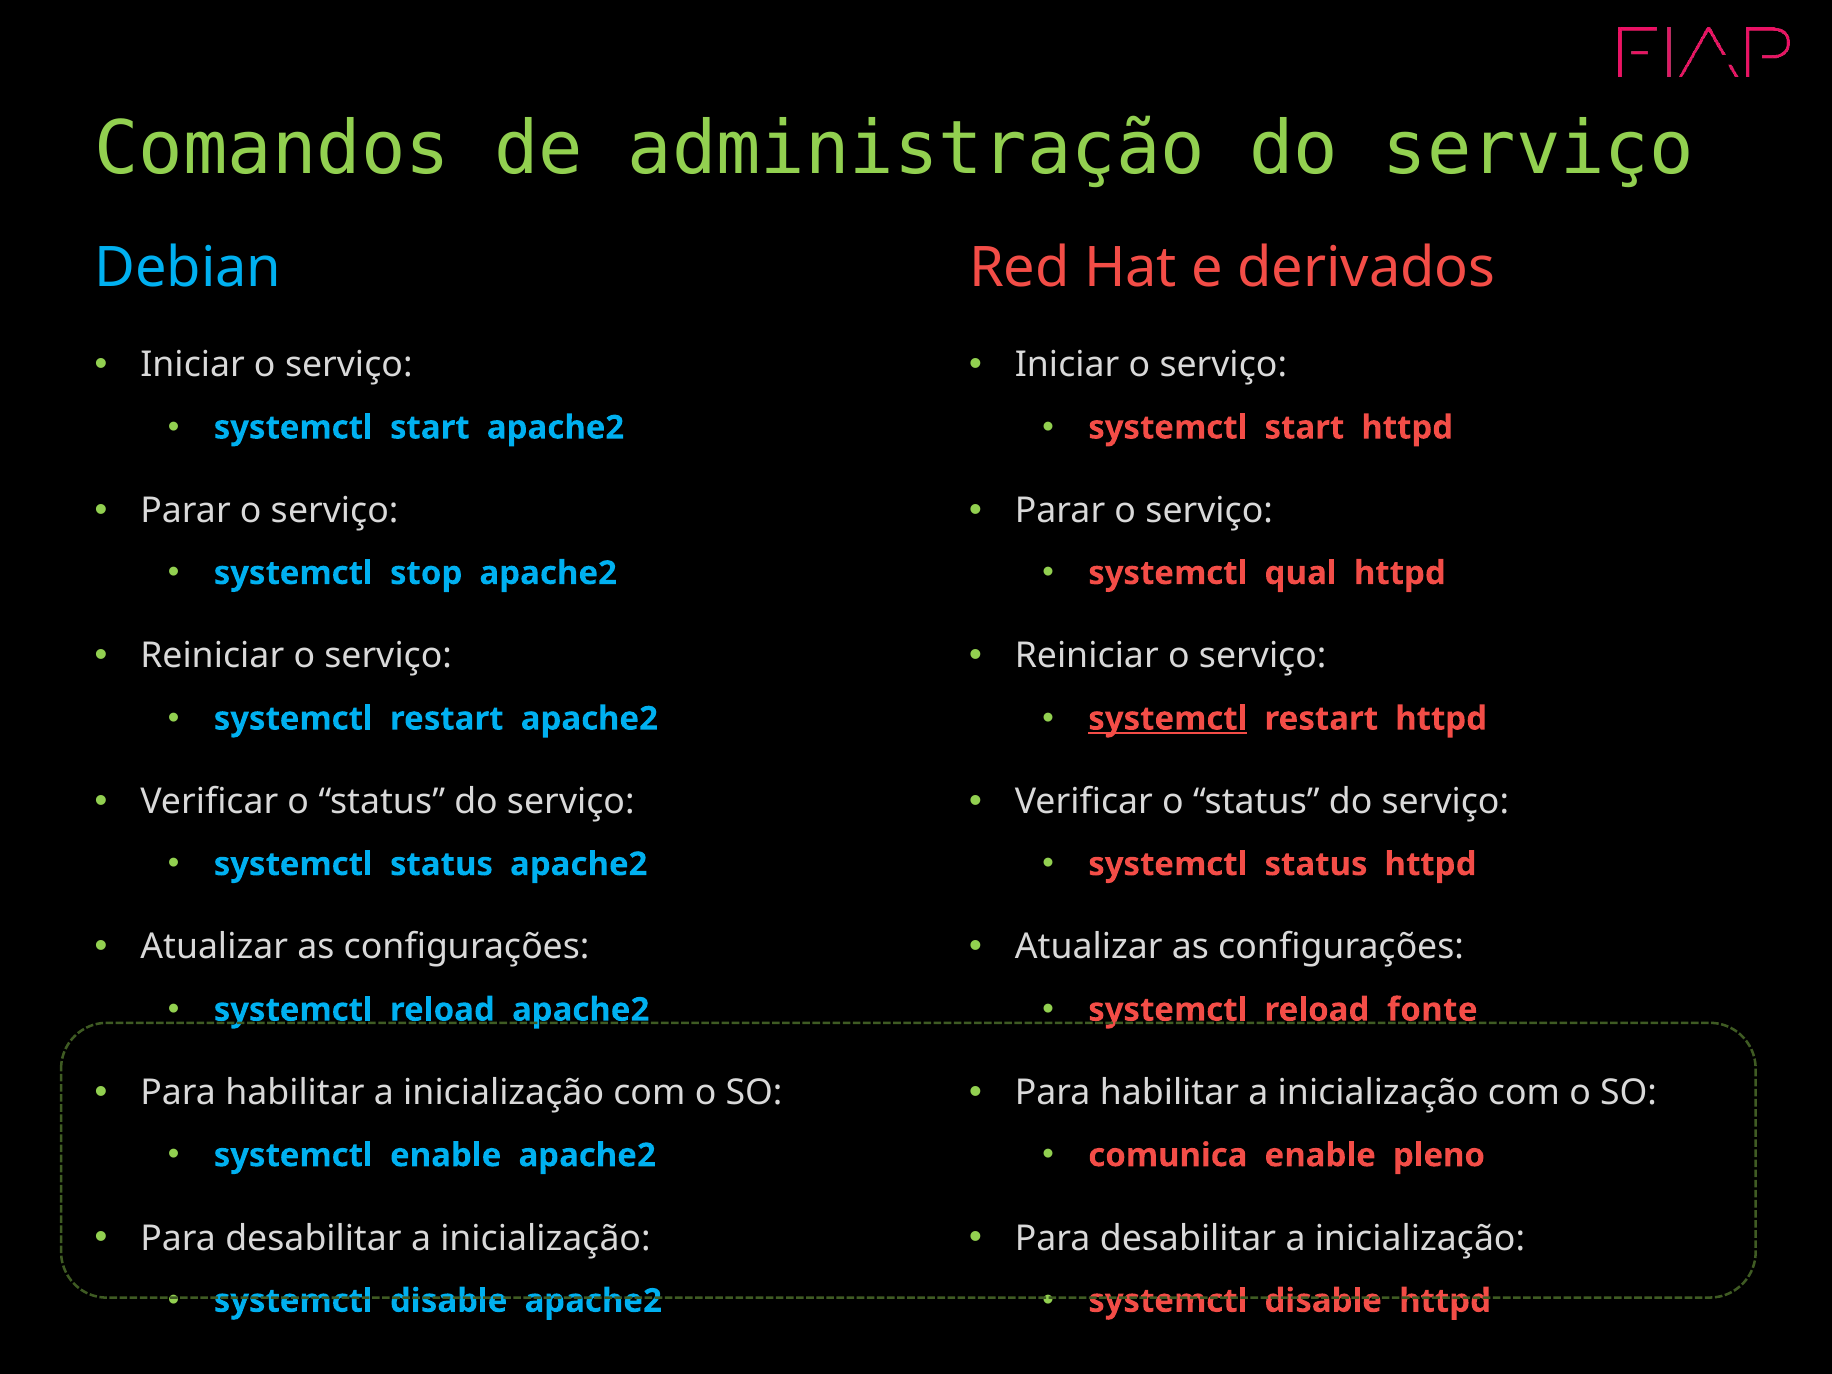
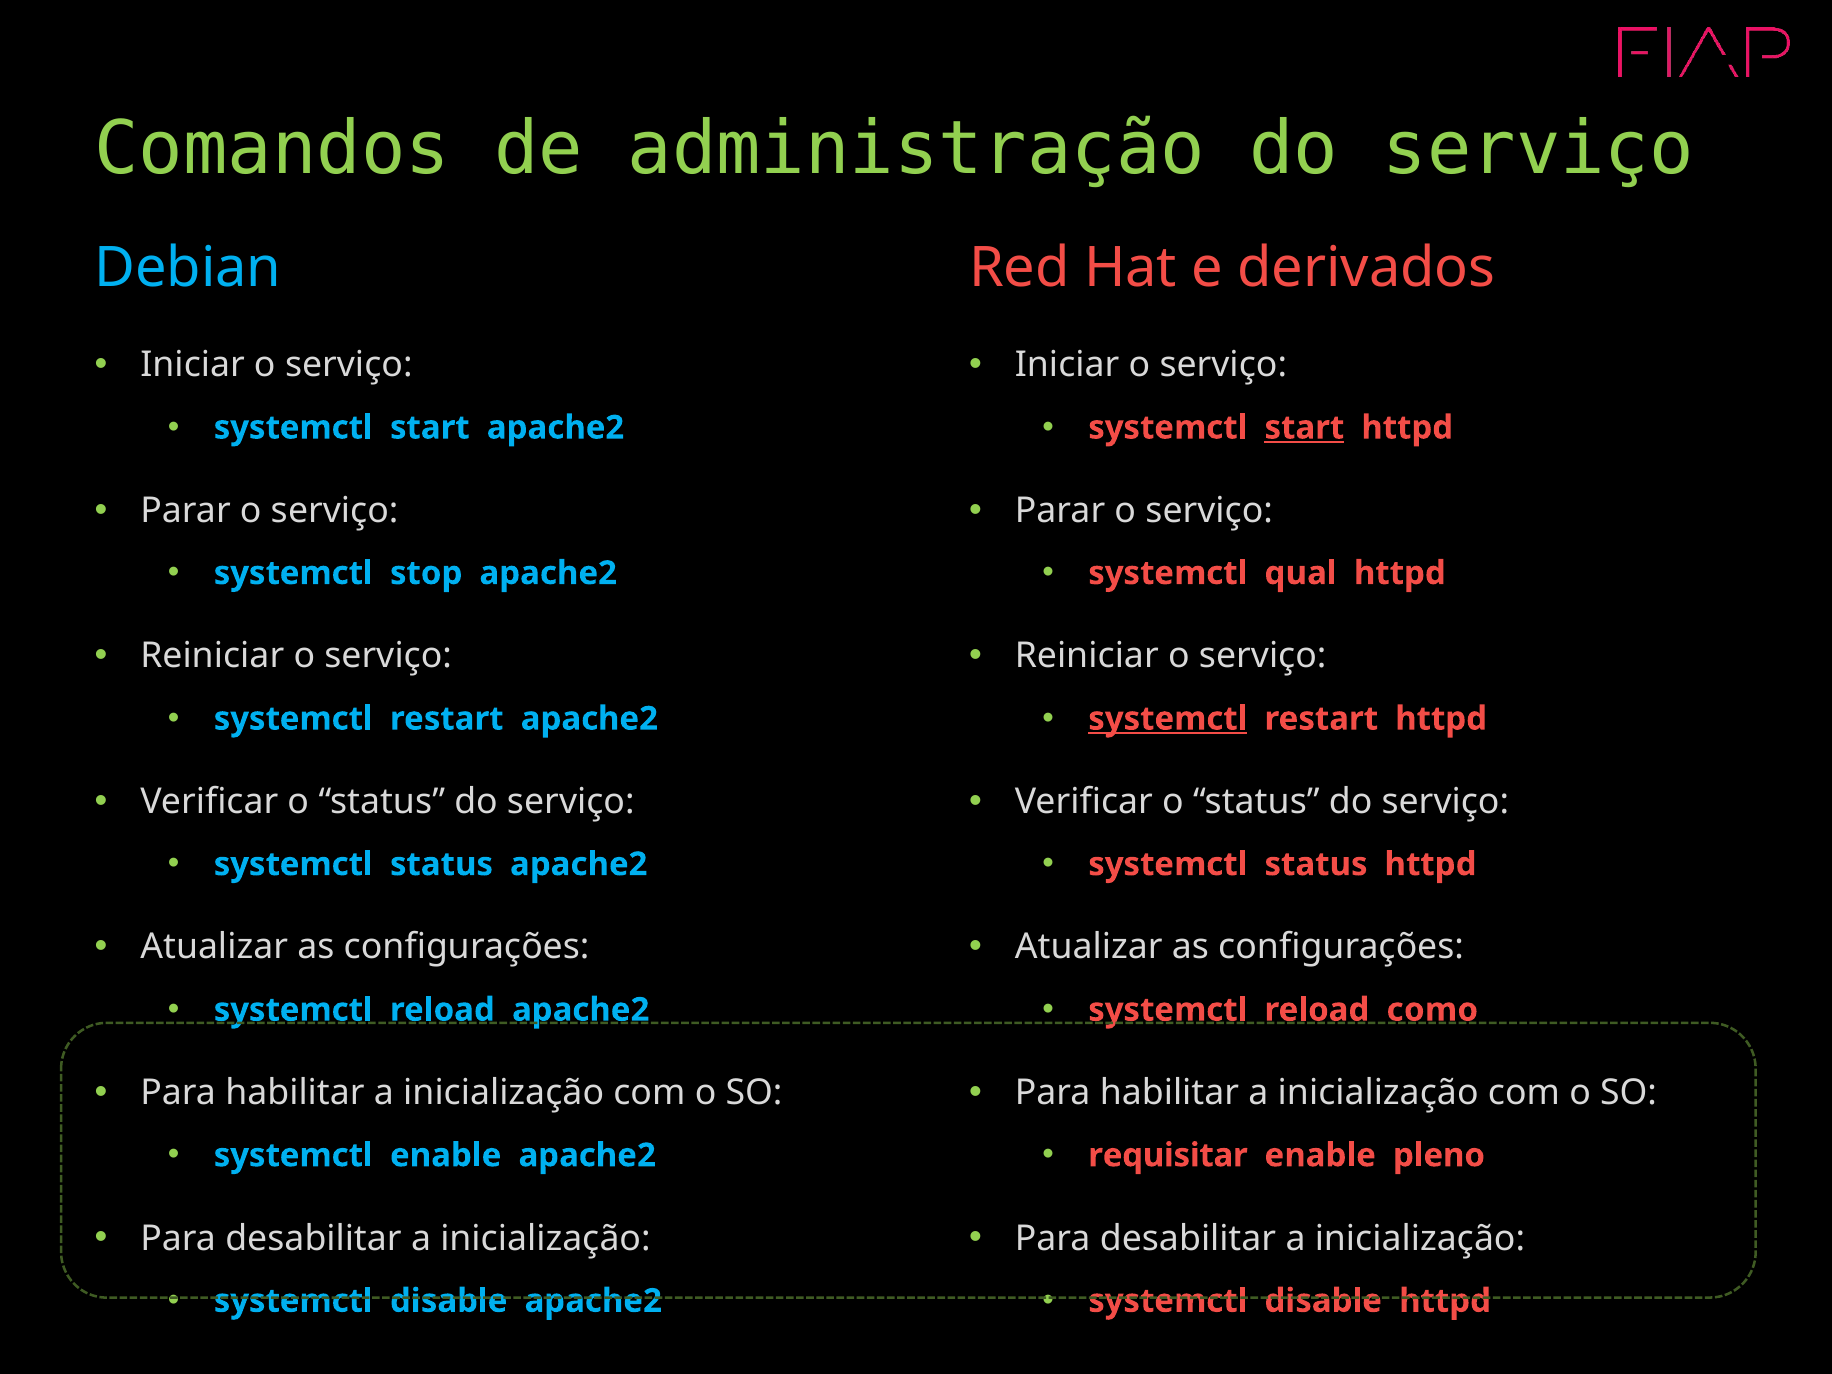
start at (1304, 428) underline: none -> present
fonte: fonte -> como
comunica: comunica -> requisitar
